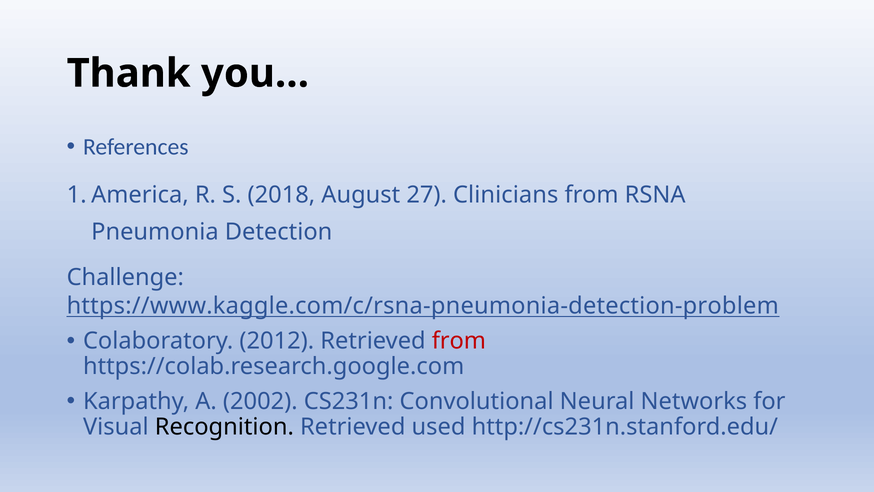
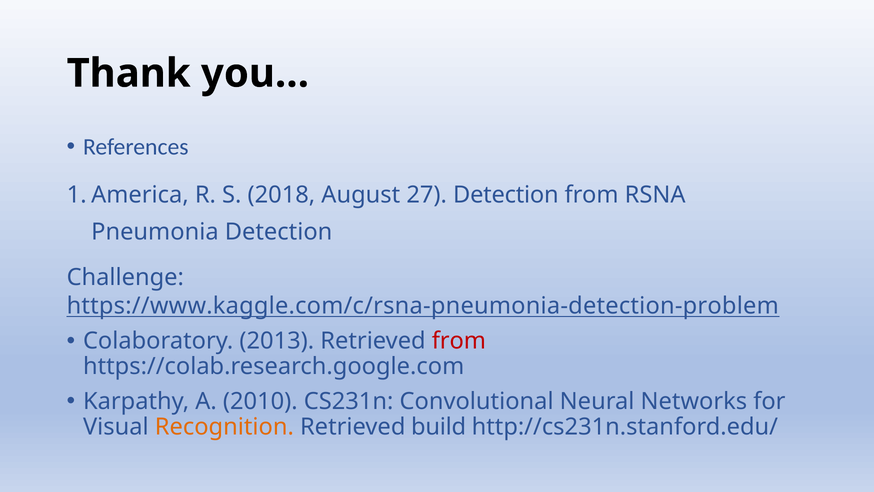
27 Clinicians: Clinicians -> Detection
2012: 2012 -> 2013
2002: 2002 -> 2010
Recognition colour: black -> orange
used: used -> build
